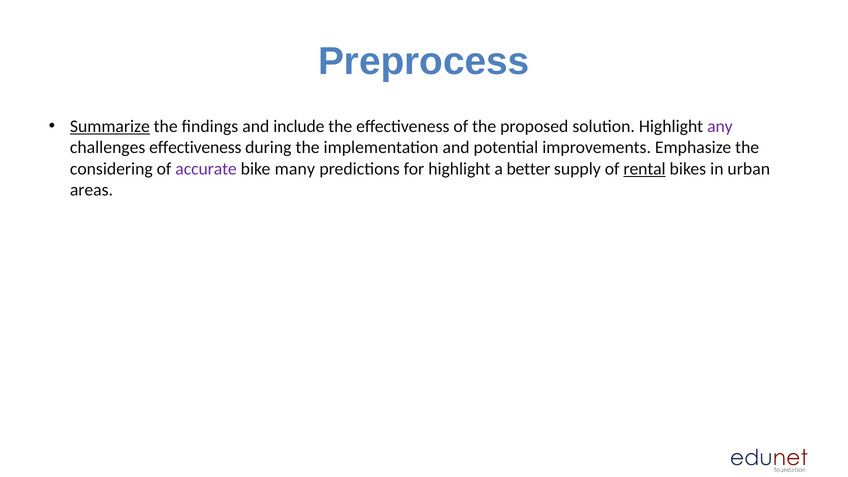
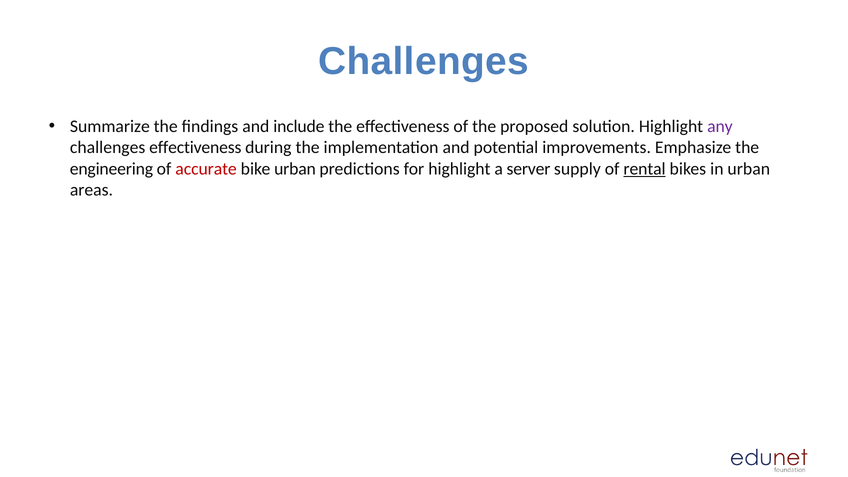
Preprocess at (424, 62): Preprocess -> Challenges
Summarize underline: present -> none
considering: considering -> engineering
accurate colour: purple -> red
bike many: many -> urban
better: better -> server
